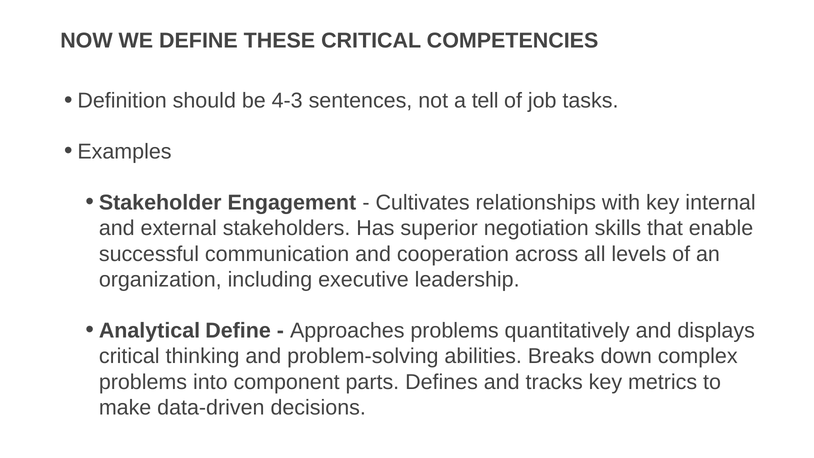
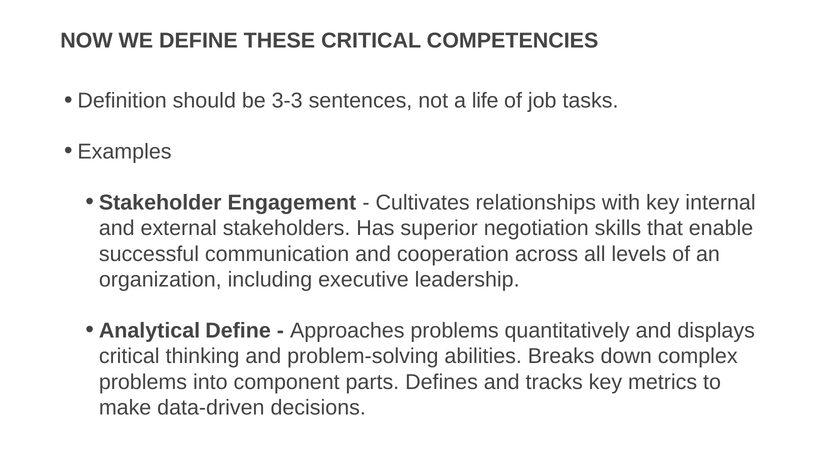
4-3: 4-3 -> 3-3
tell: tell -> life
